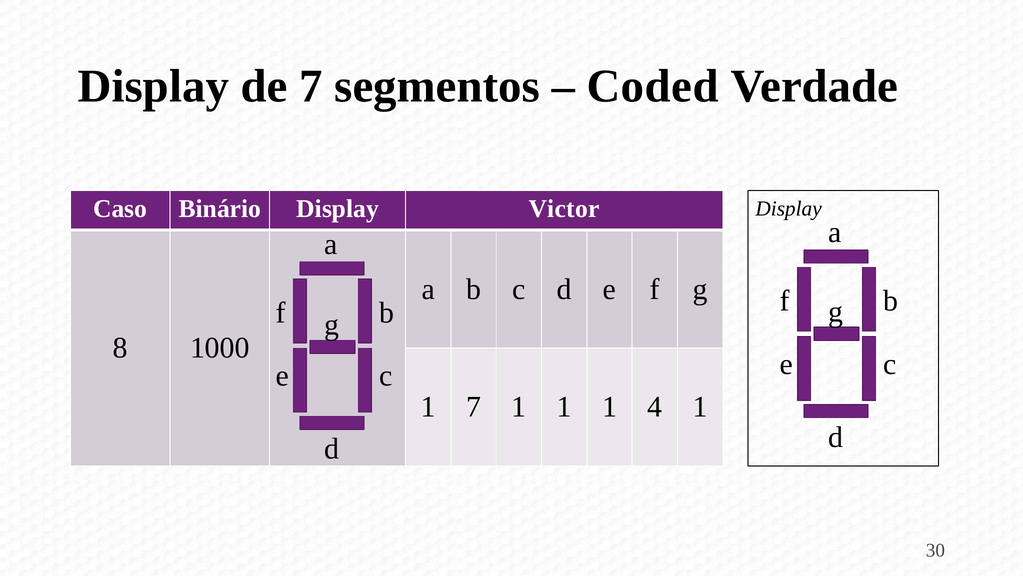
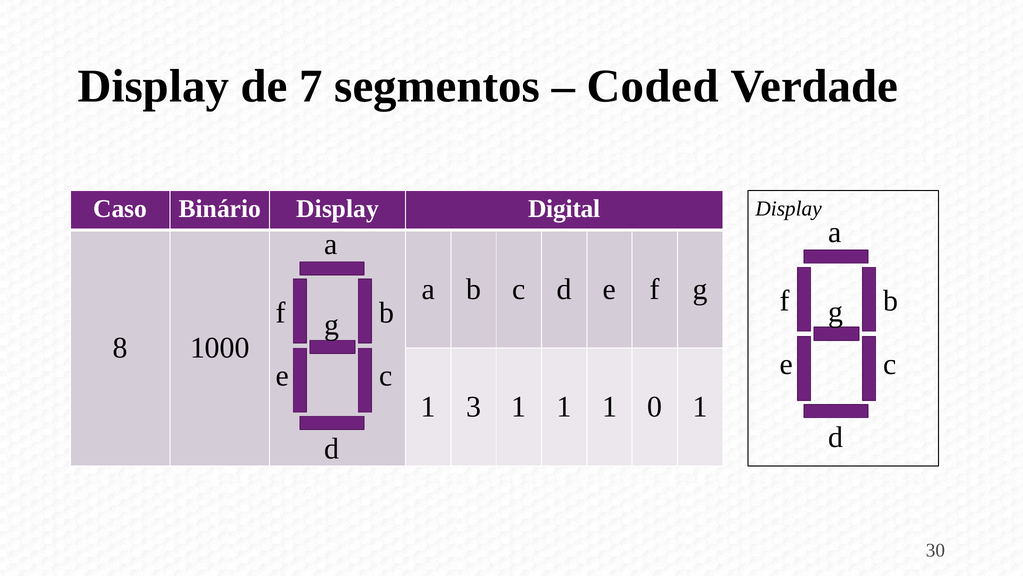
Victor: Victor -> Digital
1 7: 7 -> 3
4: 4 -> 0
